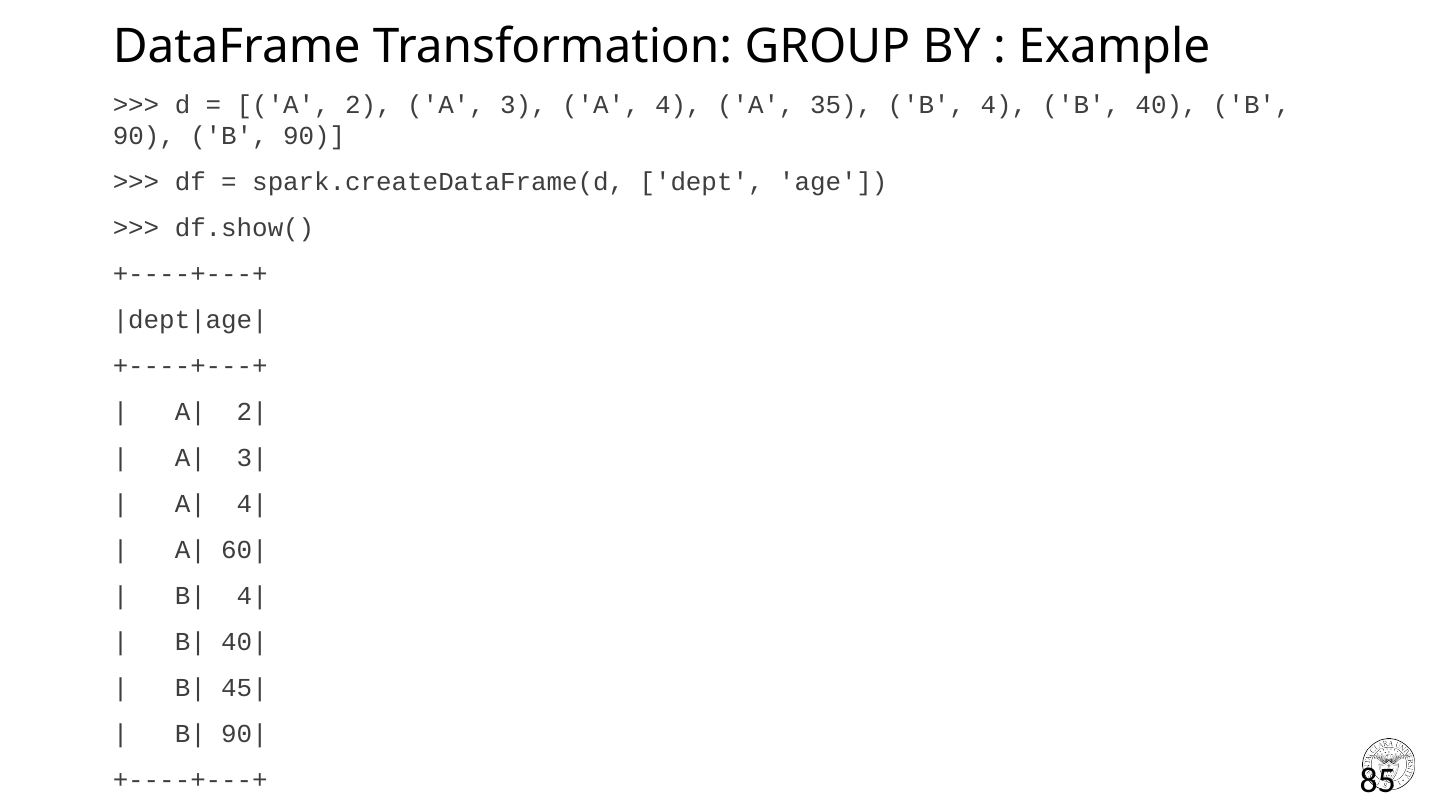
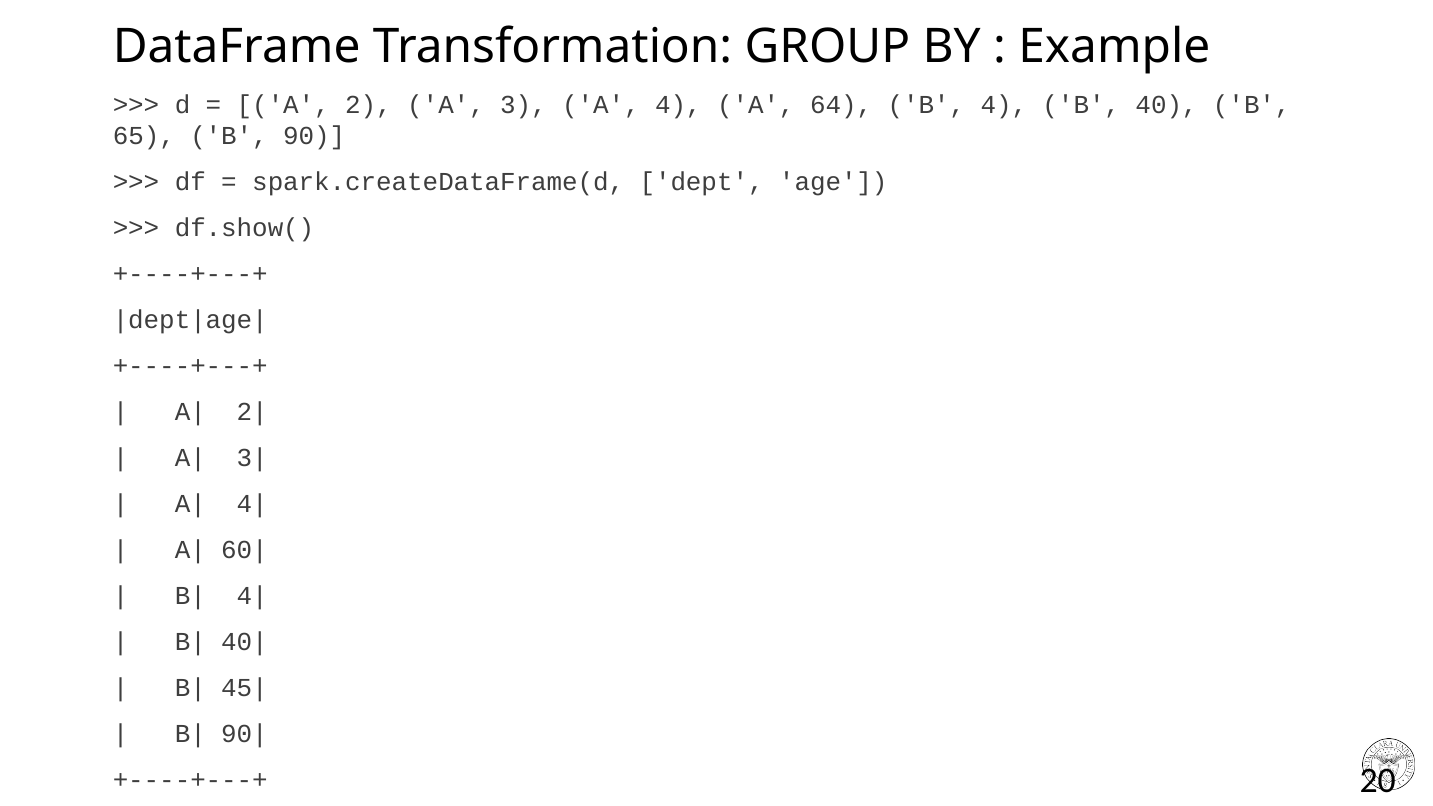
35: 35 -> 64
90 at (144, 136): 90 -> 65
85: 85 -> 20
